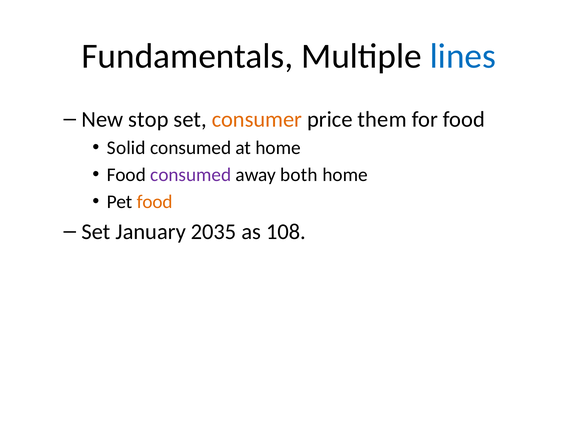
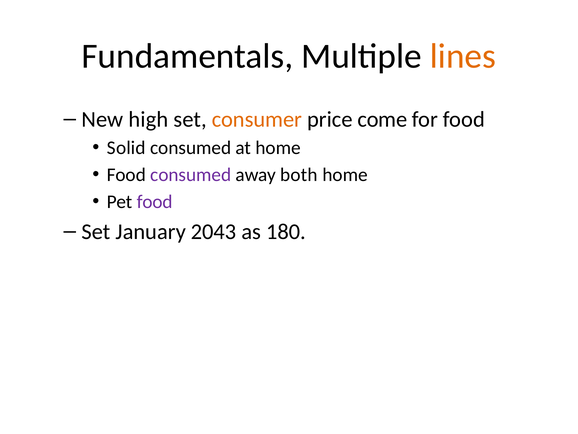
lines colour: blue -> orange
stop: stop -> high
them: them -> come
food at (155, 202) colour: orange -> purple
2035: 2035 -> 2043
108: 108 -> 180
